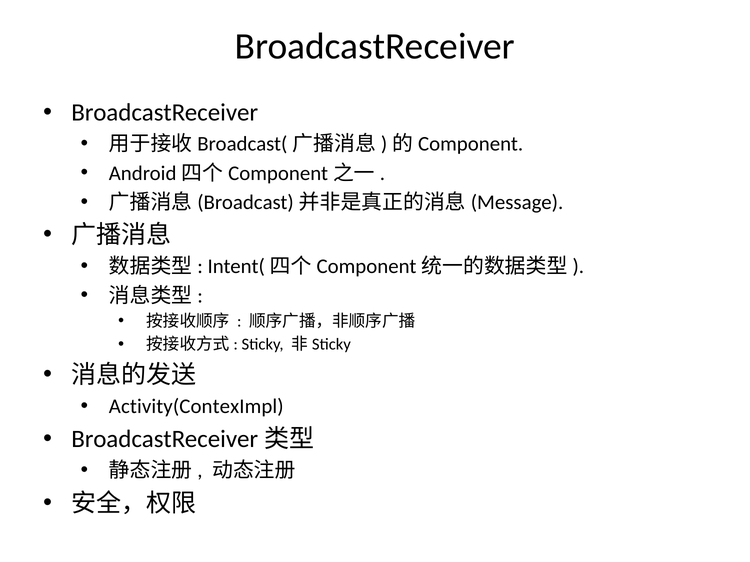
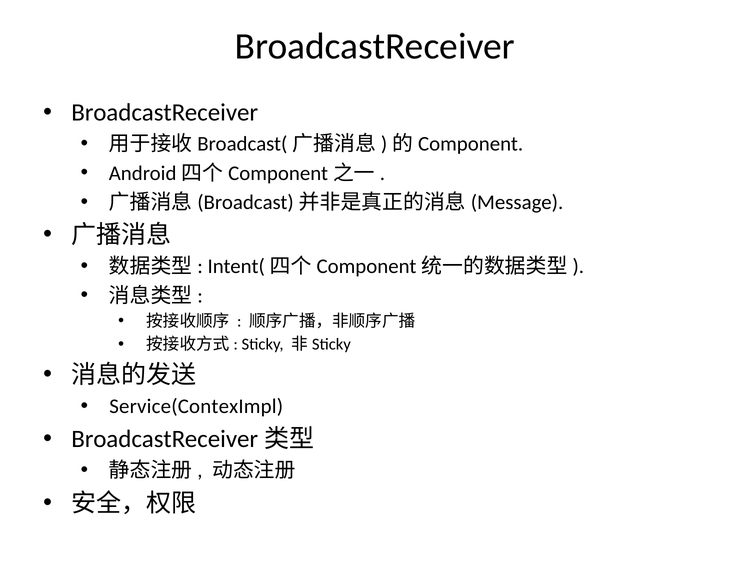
Activity(ContexImpl: Activity(ContexImpl -> Service(ContexImpl
